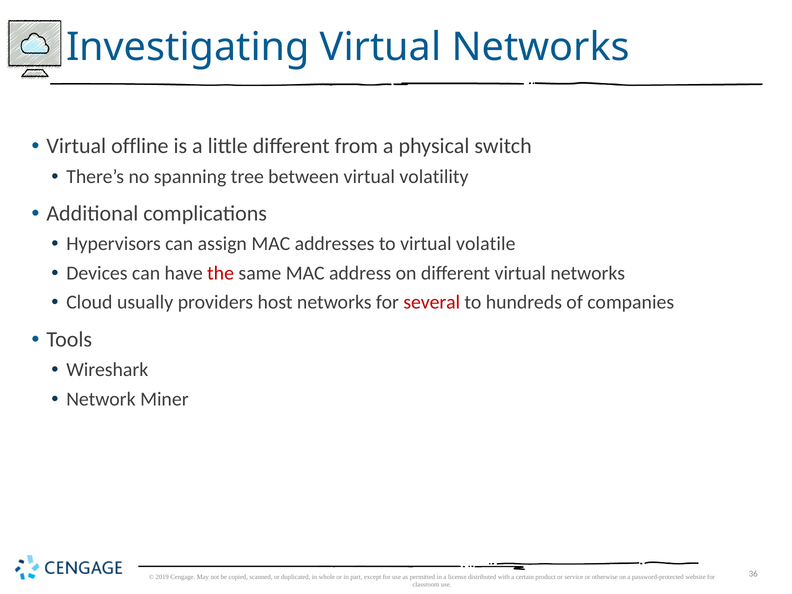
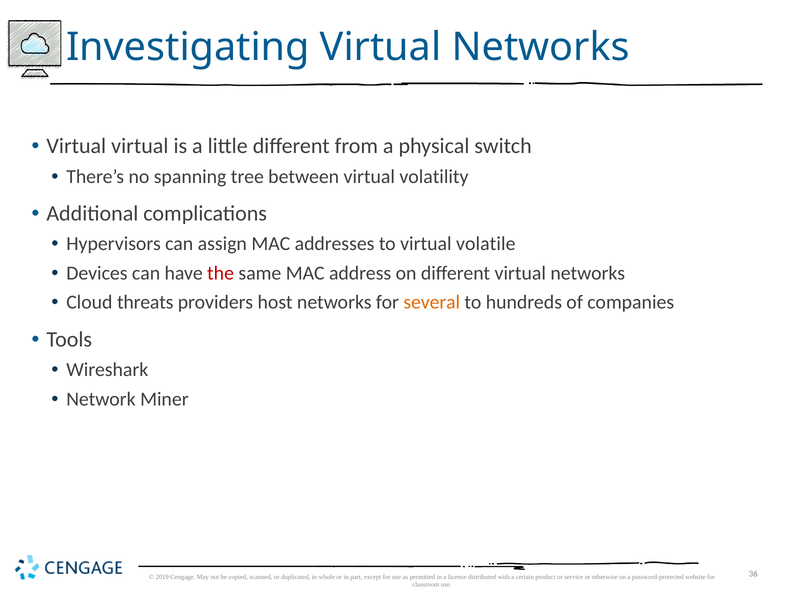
Virtual offline: offline -> virtual
usually: usually -> threats
several colour: red -> orange
